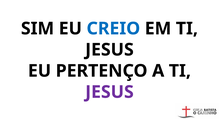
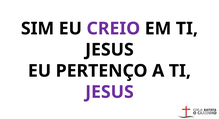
CREIO colour: blue -> purple
